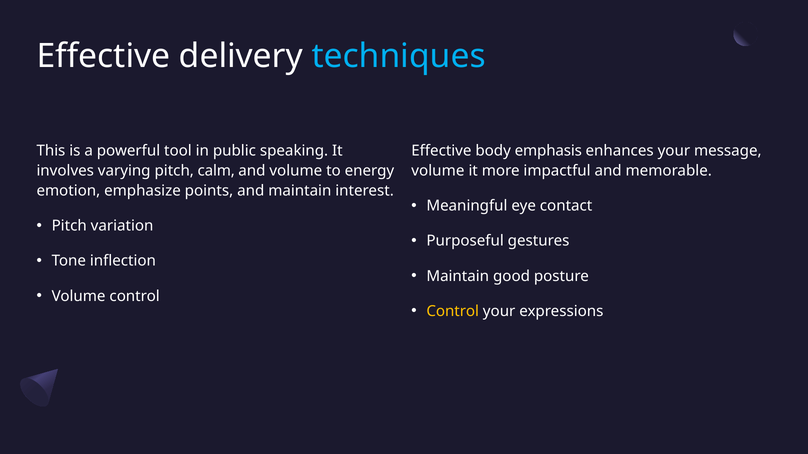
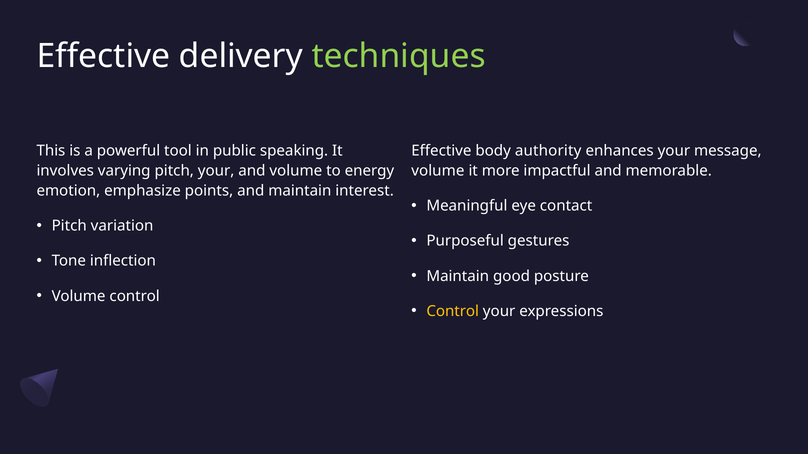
techniques colour: light blue -> light green
emphasis: emphasis -> authority
pitch calm: calm -> your
